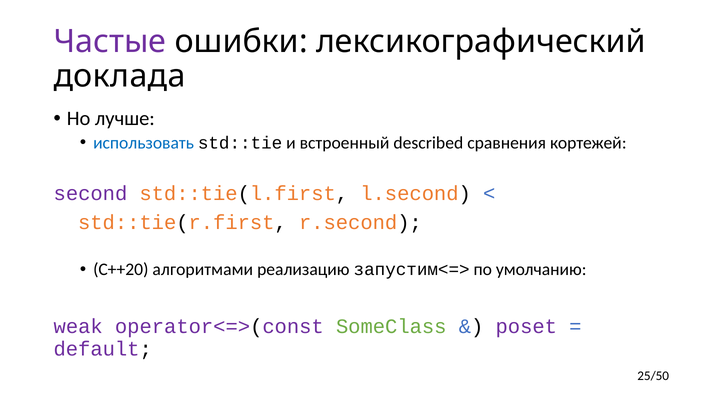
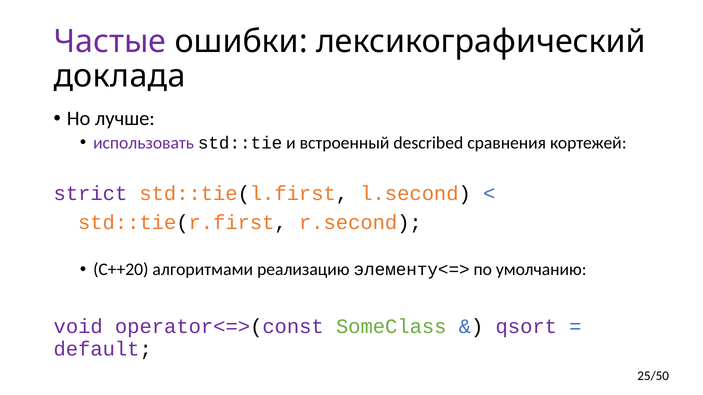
использовать colour: blue -> purple
second: second -> strict
запустим<=>: запустим<=> -> элементу<=>
weak: weak -> void
poset: poset -> qsort
